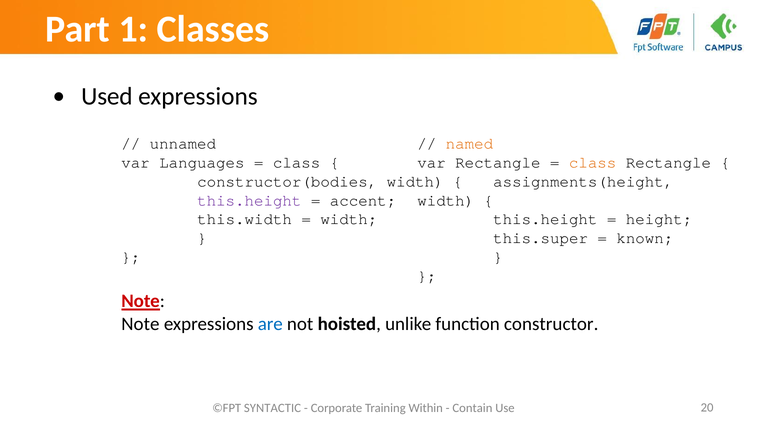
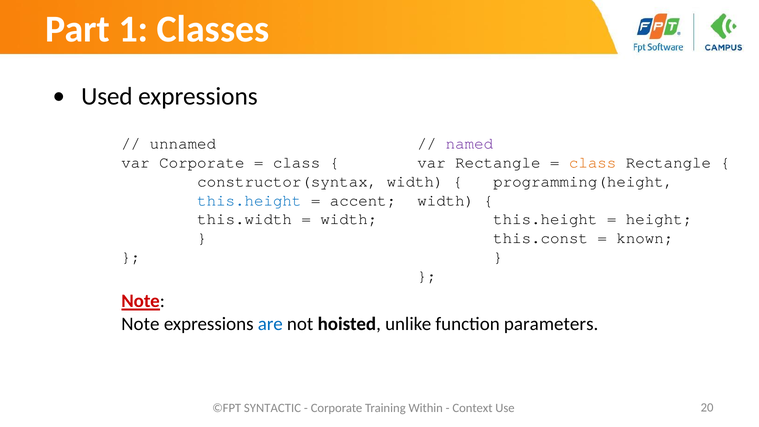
named colour: orange -> purple
var Languages: Languages -> Corporate
constructor(bodies: constructor(bodies -> constructor(syntax
assignments(height: assignments(height -> programming(height
this.height at (249, 200) colour: purple -> blue
this.super: this.super -> this.const
constructor: constructor -> parameters
Contain: Contain -> Context
